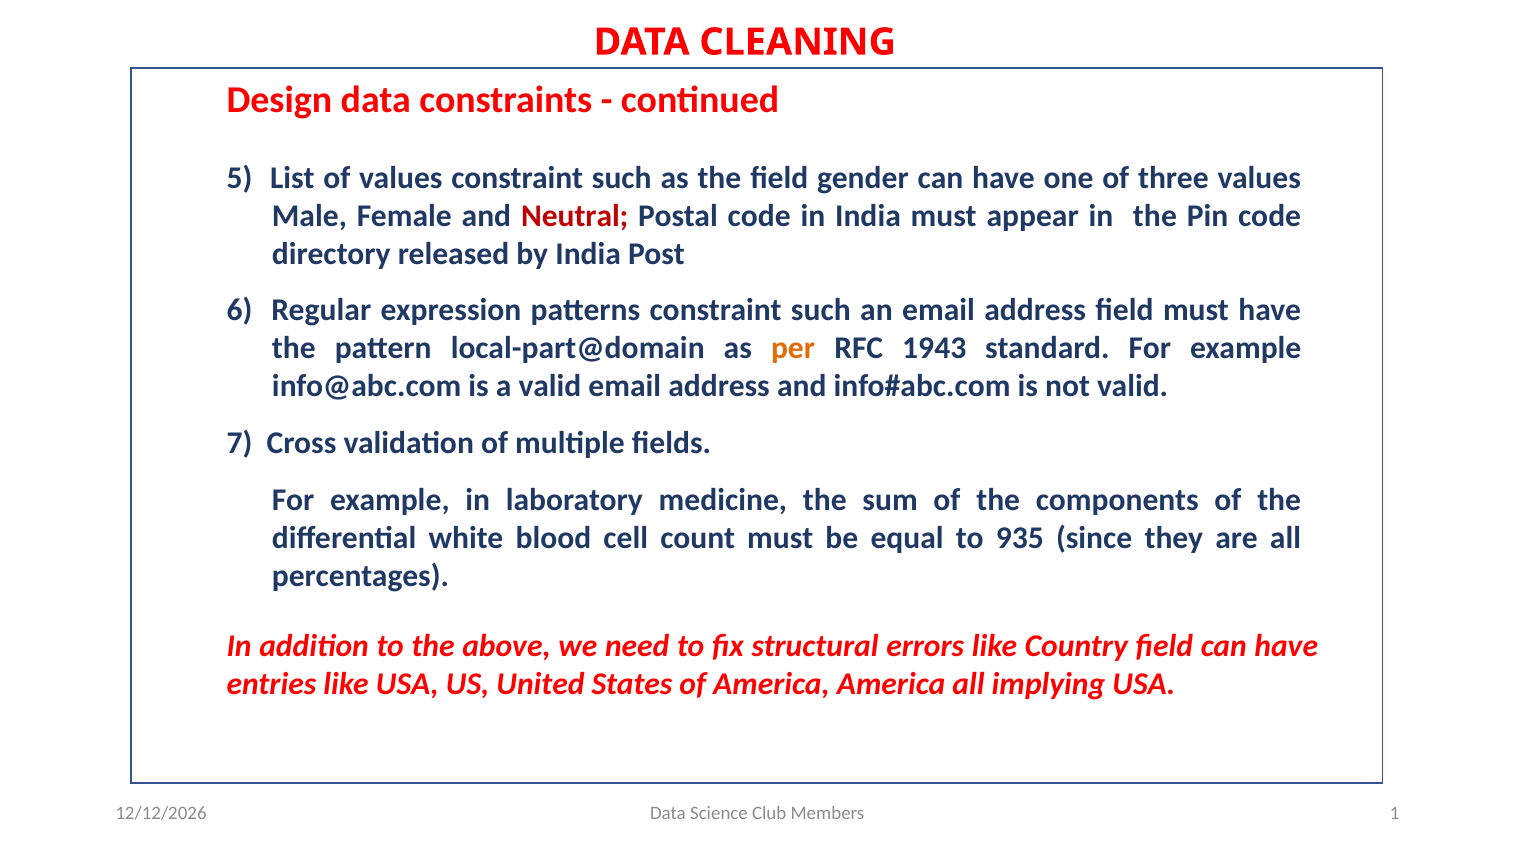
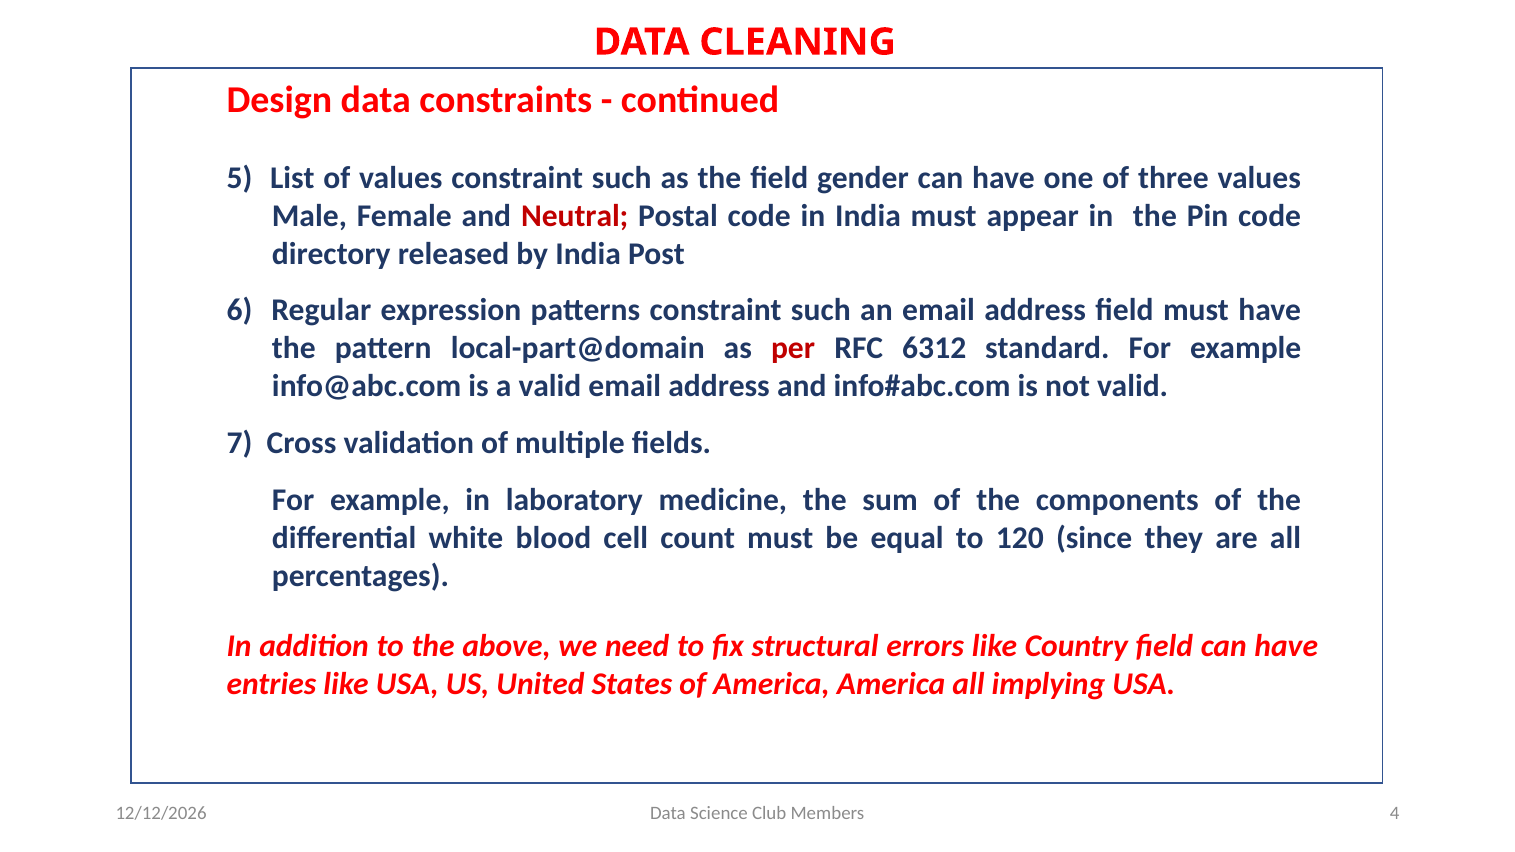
per colour: orange -> red
1943: 1943 -> 6312
935: 935 -> 120
1: 1 -> 4
